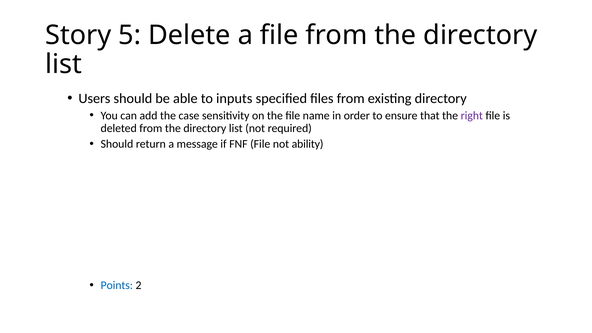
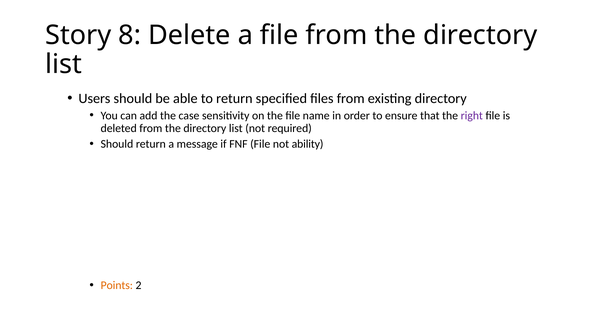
5: 5 -> 8
to inputs: inputs -> return
Points colour: blue -> orange
